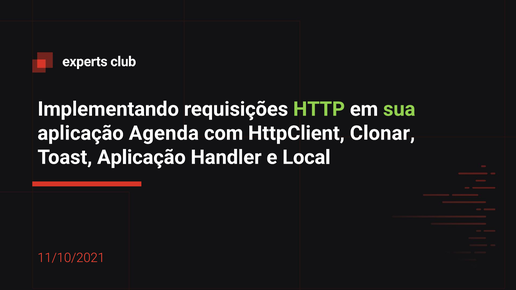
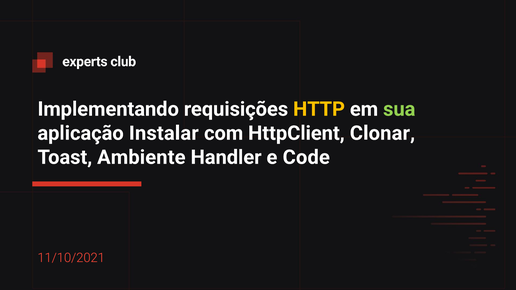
HTTP colour: light green -> yellow
Agenda: Agenda -> Instalar
Toast Aplicação: Aplicação -> Ambiente
Local: Local -> Code
